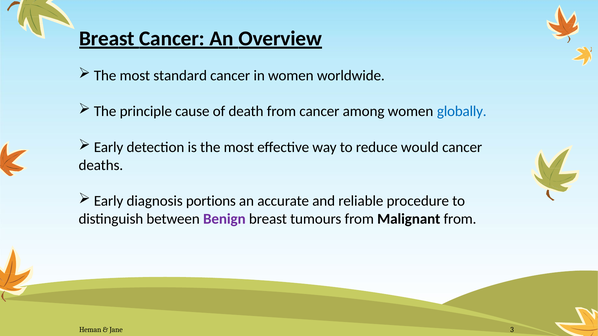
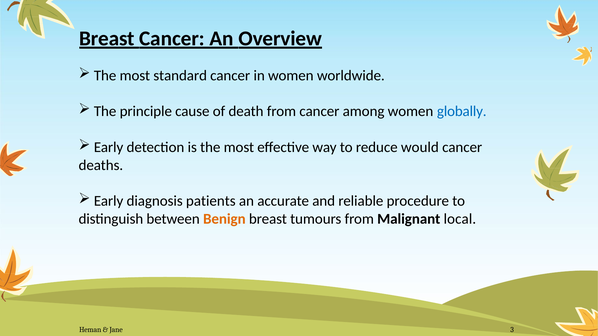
portions: portions -> patients
Benign colour: purple -> orange
Malignant from: from -> local
